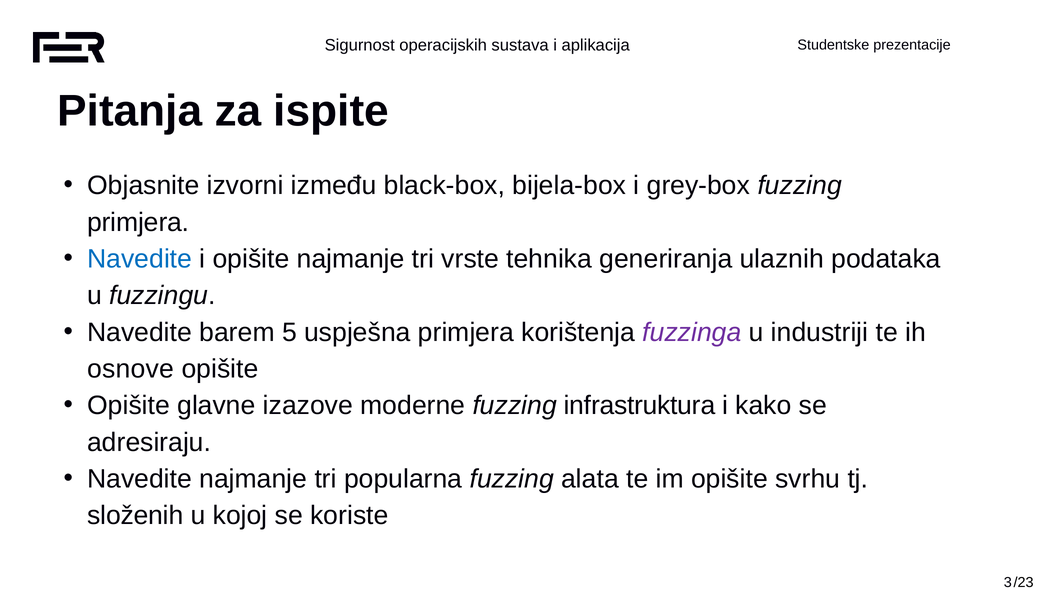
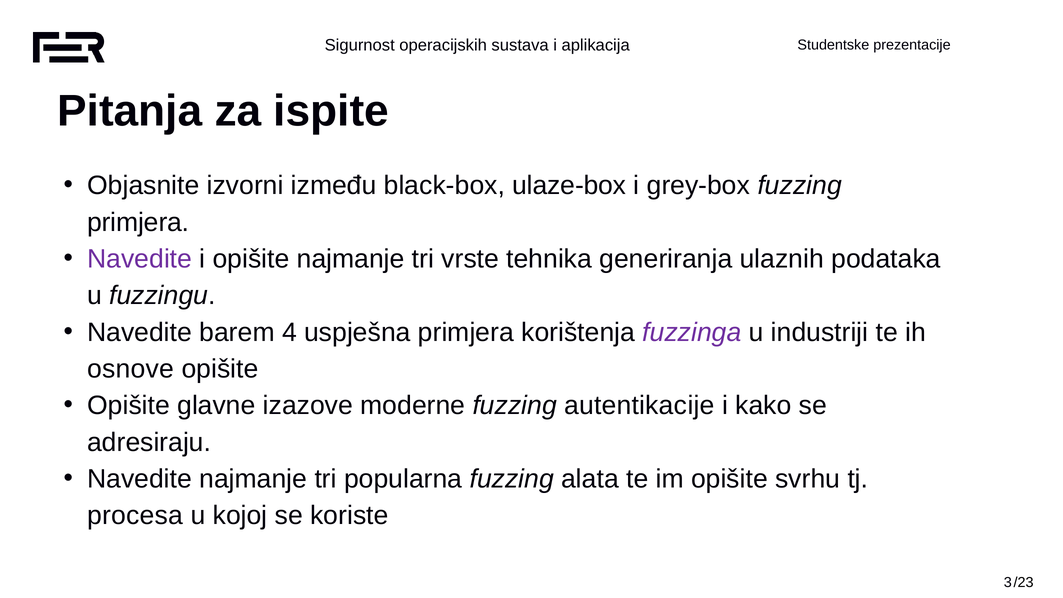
bijela-box: bijela-box -> ulaze-box
Navedite at (140, 259) colour: blue -> purple
5: 5 -> 4
infrastruktura: infrastruktura -> autentikacije
složenih: složenih -> procesa
